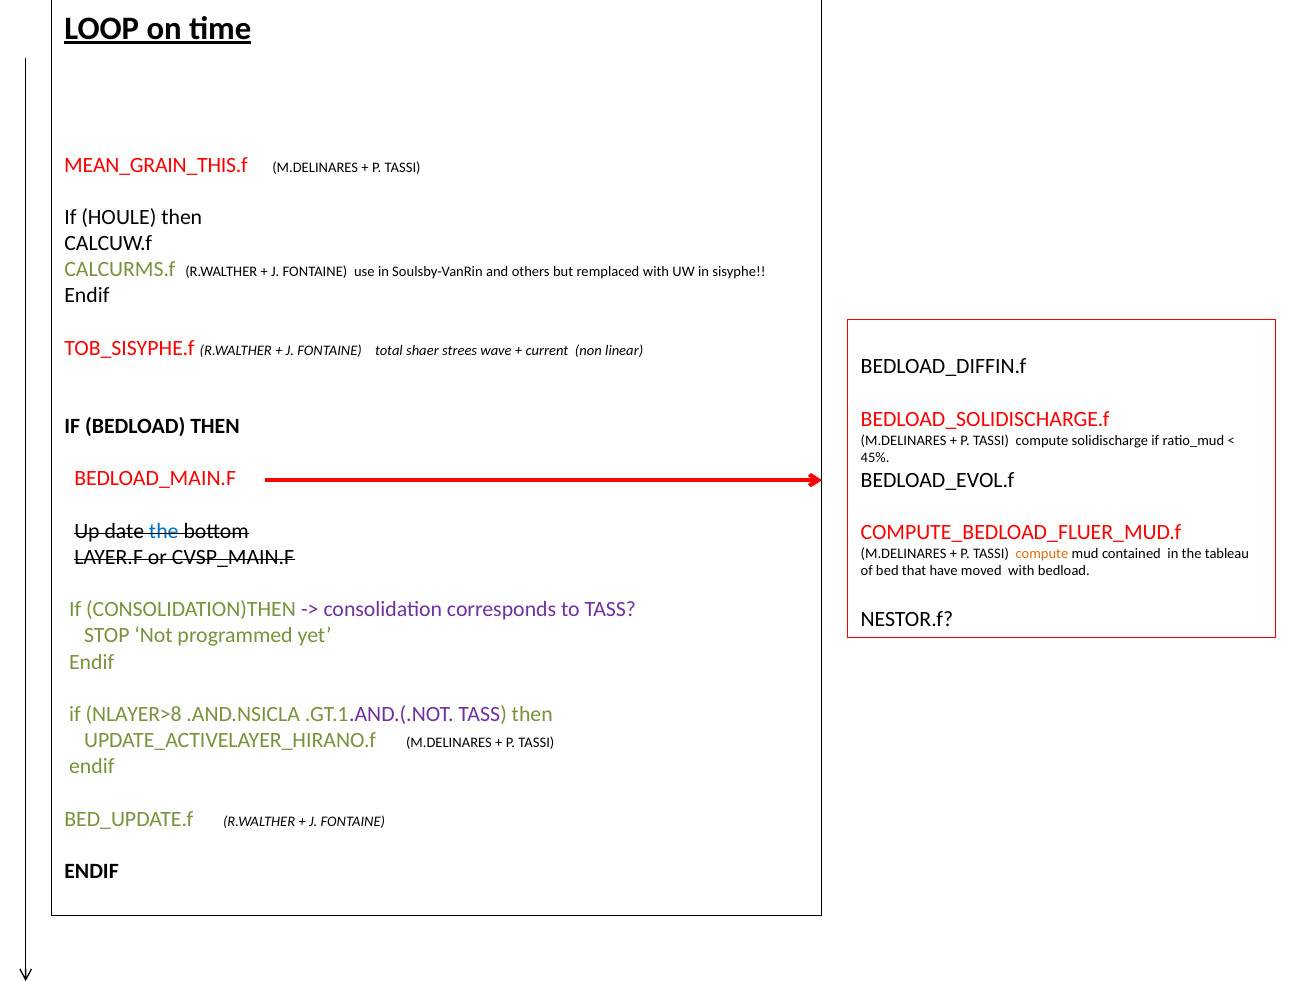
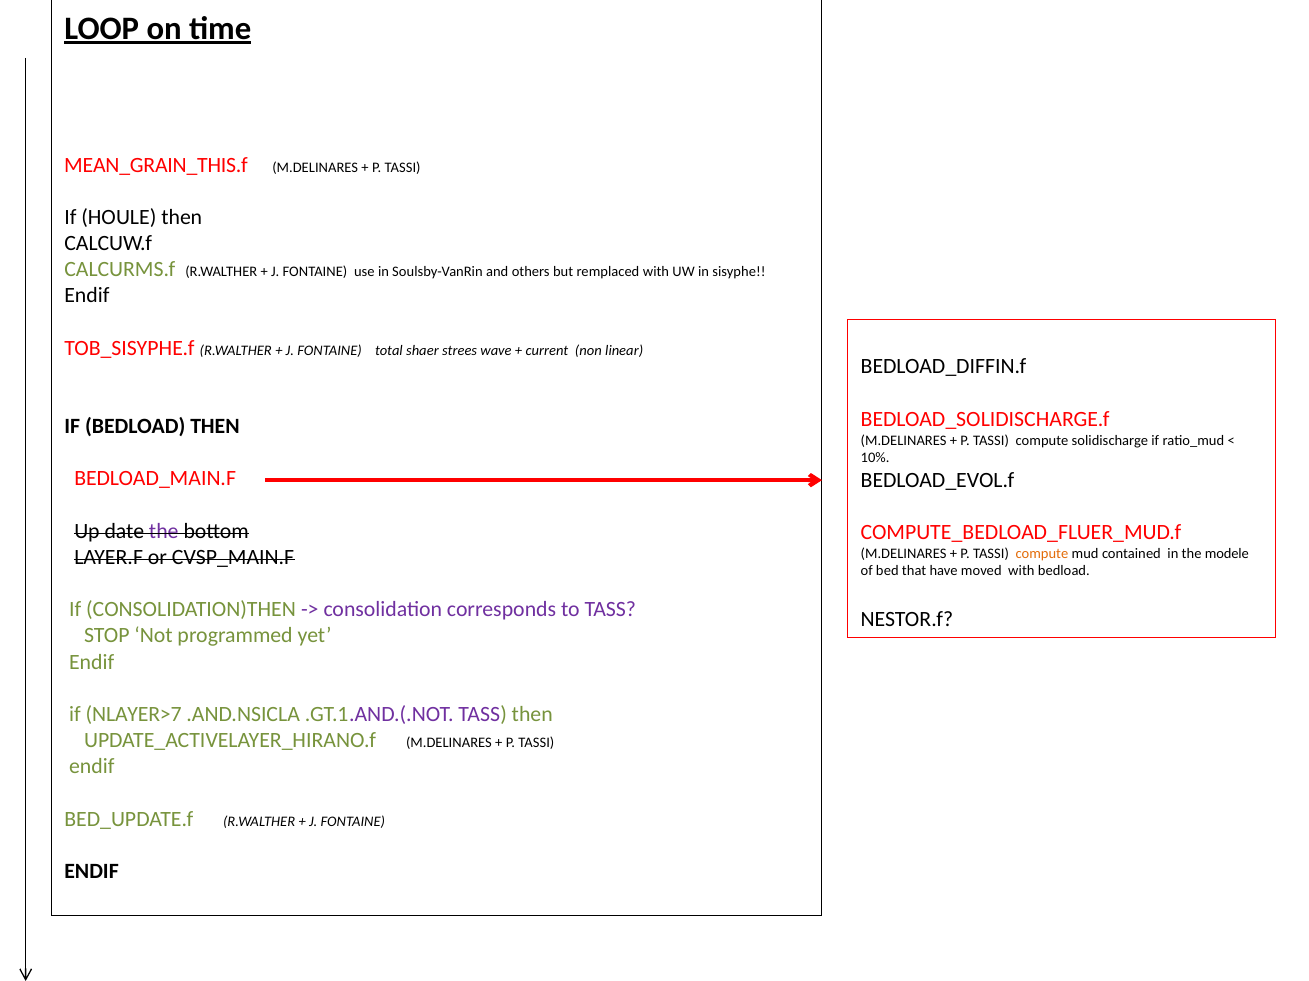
45%: 45% -> 10%
the at (164, 532) colour: blue -> purple
tableau: tableau -> modele
NLAYER>8: NLAYER>8 -> NLAYER>7
